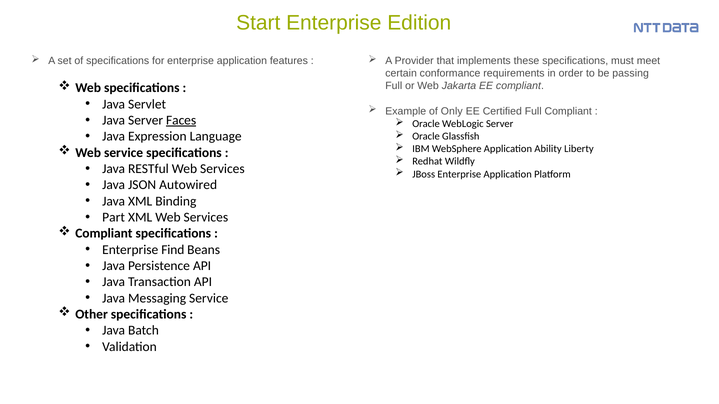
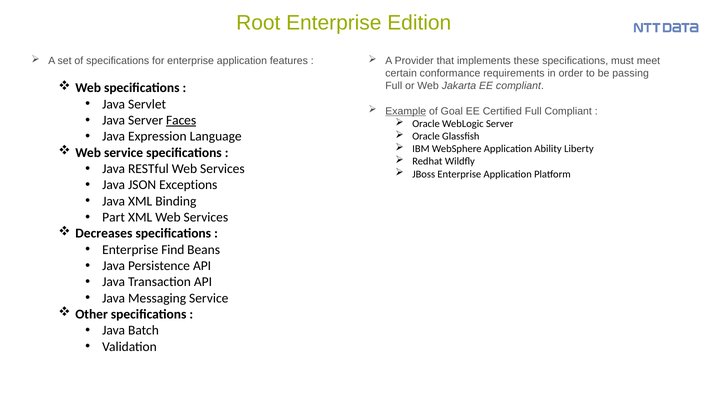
Start: Start -> Root
Example underline: none -> present
Only: Only -> Goal
Autowired: Autowired -> Exceptions
Compliant at (104, 234): Compliant -> Decreases
